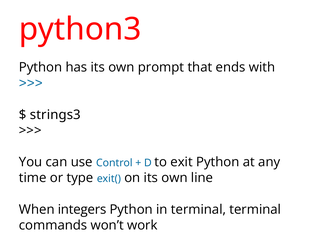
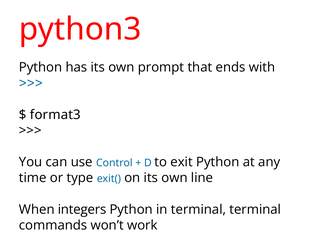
strings3: strings3 -> format3
